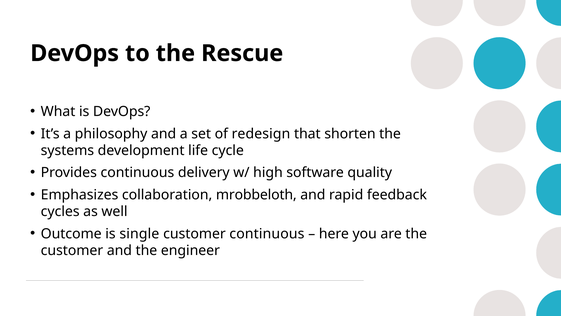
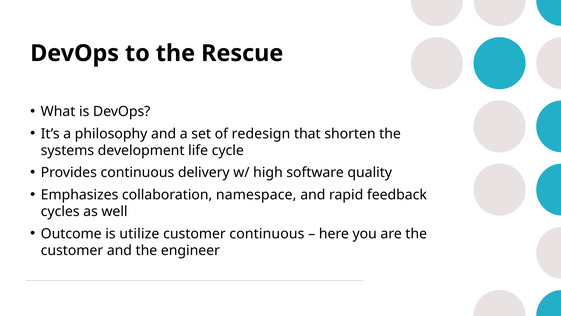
mrobbeloth: mrobbeloth -> namespace
single: single -> utilize
